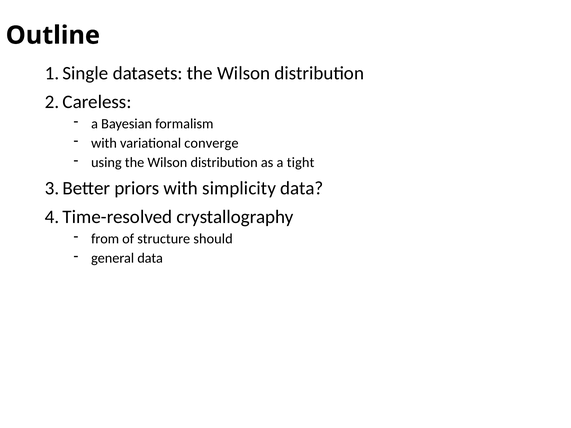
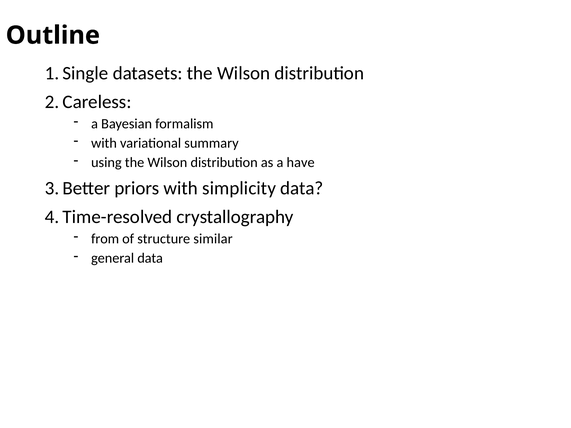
converge: converge -> summary
tight: tight -> have
should: should -> similar
